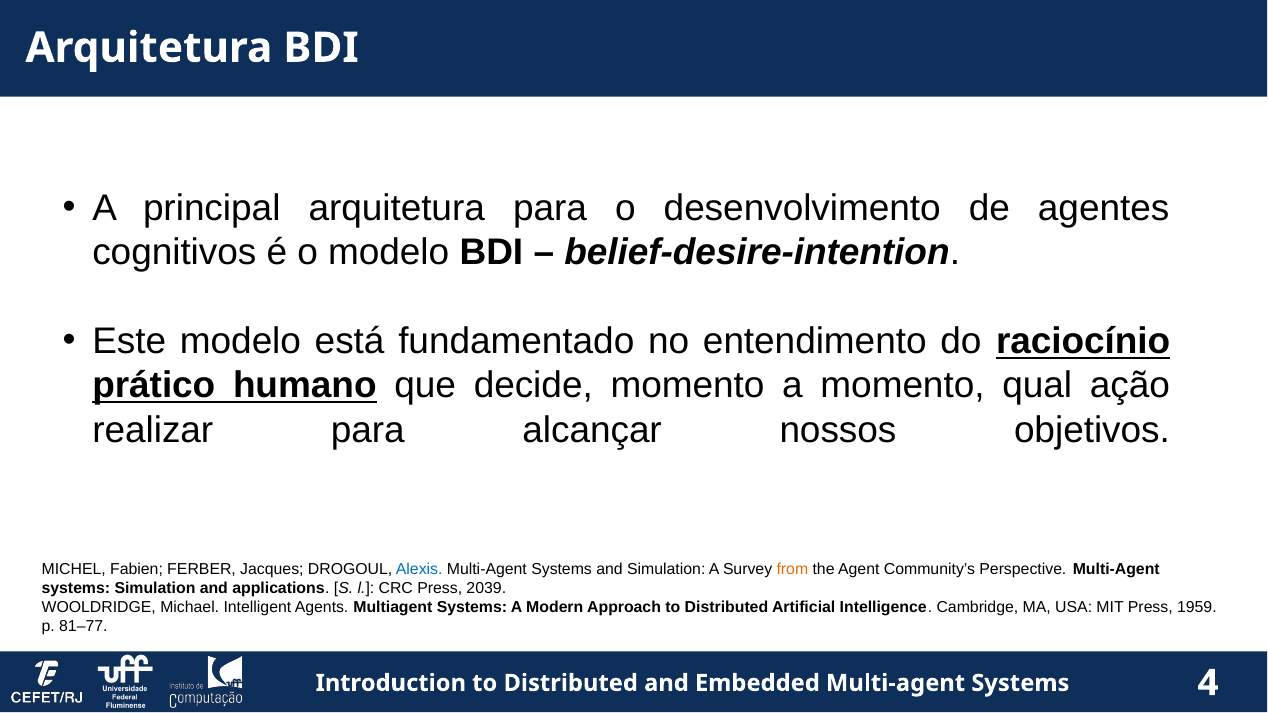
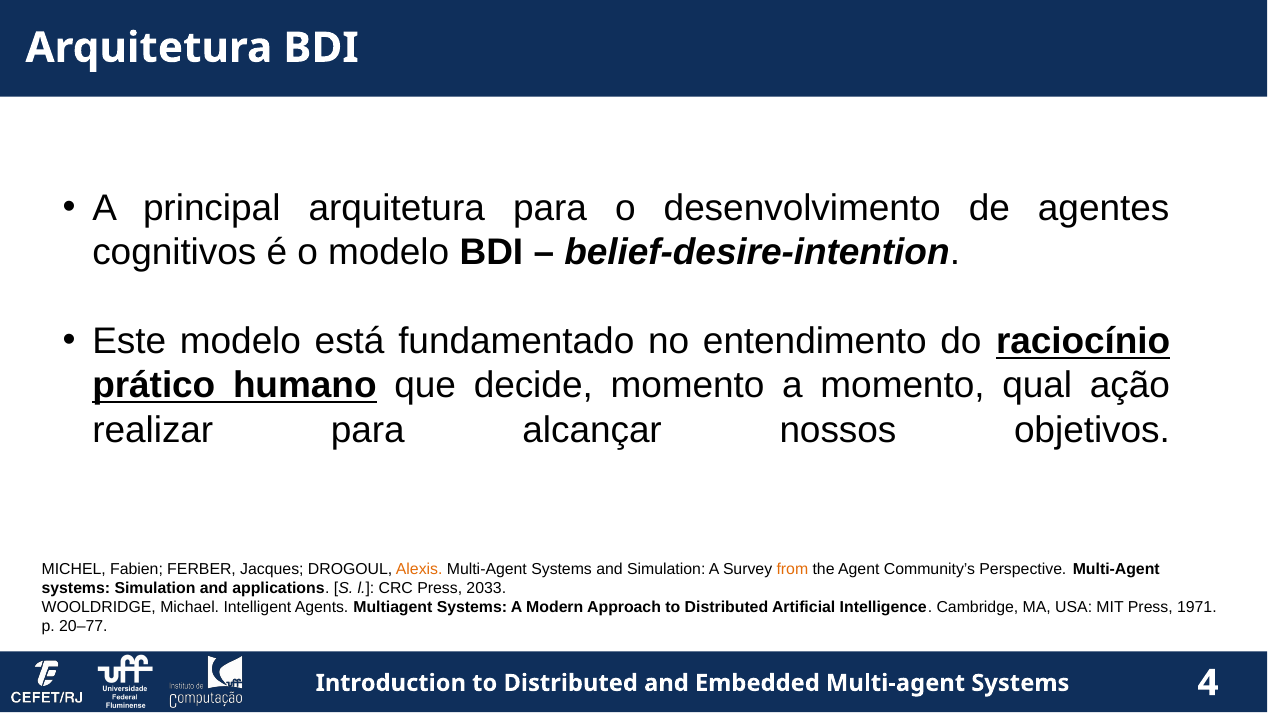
Alexis colour: blue -> orange
2039: 2039 -> 2033
1959: 1959 -> 1971
81–77: 81–77 -> 20–77
